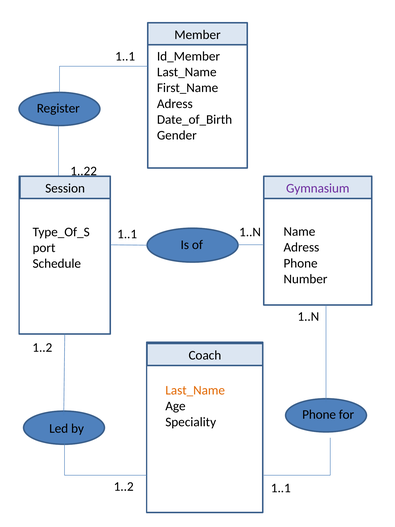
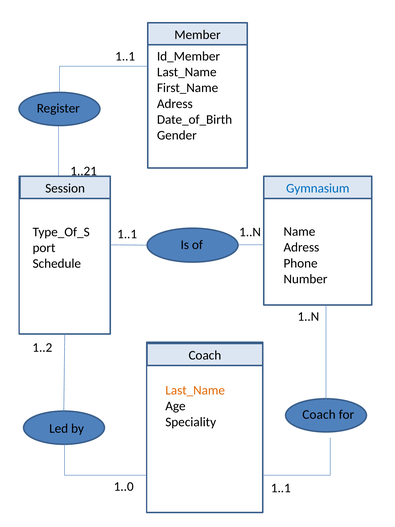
1..22: 1..22 -> 1..21
Gymnasium colour: purple -> blue
Phone at (319, 414): Phone -> Coach
1..2 at (124, 486): 1..2 -> 1..0
